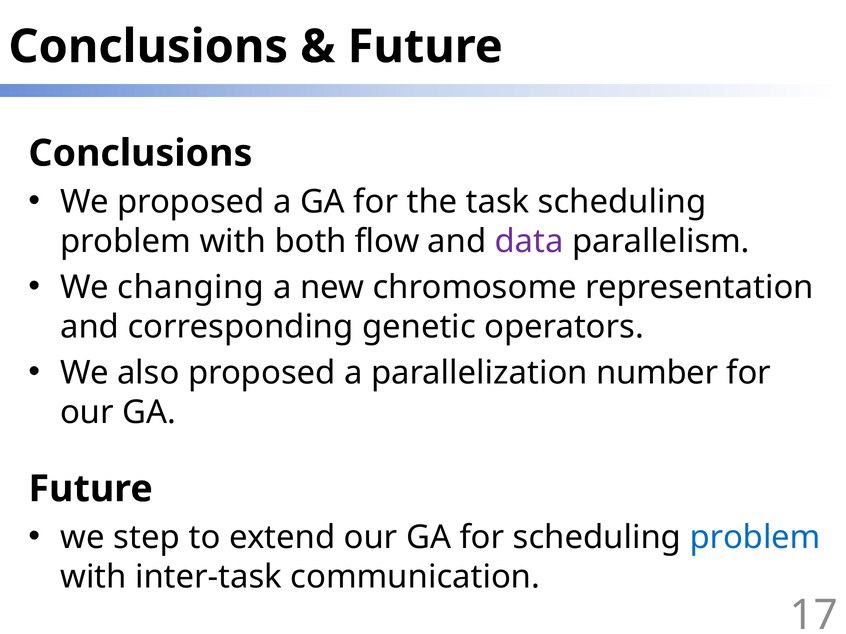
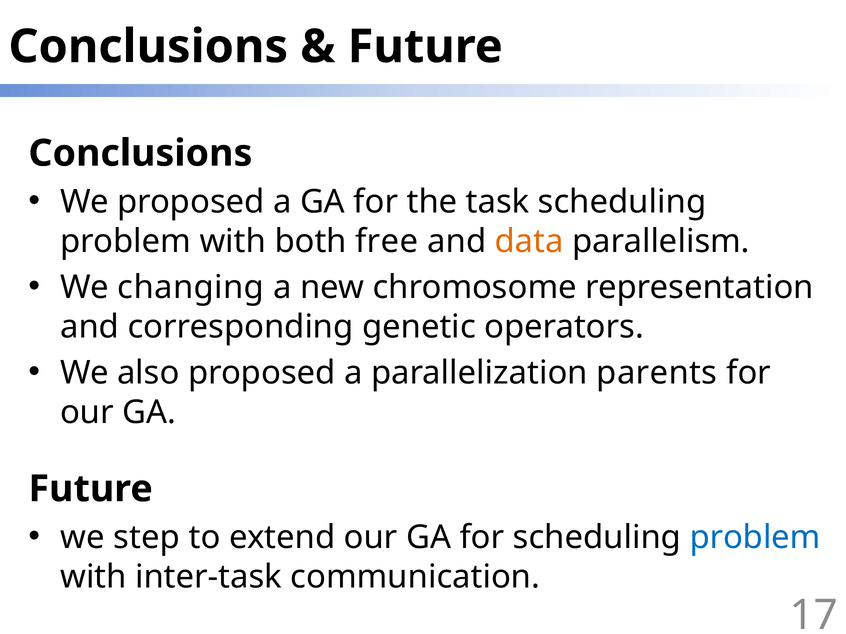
flow: flow -> free
data colour: purple -> orange
number: number -> parents
